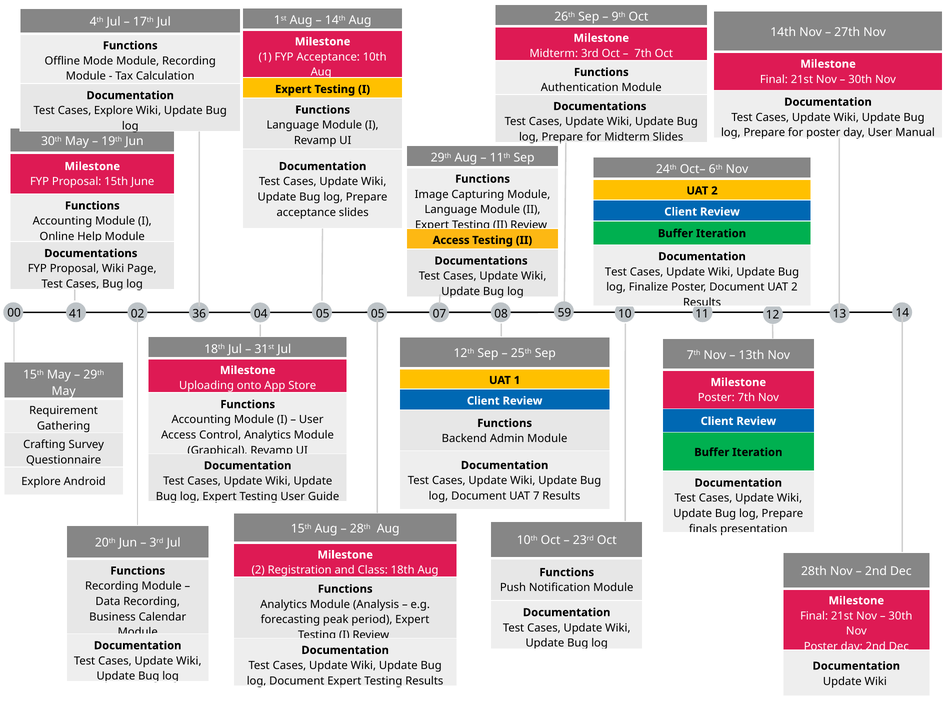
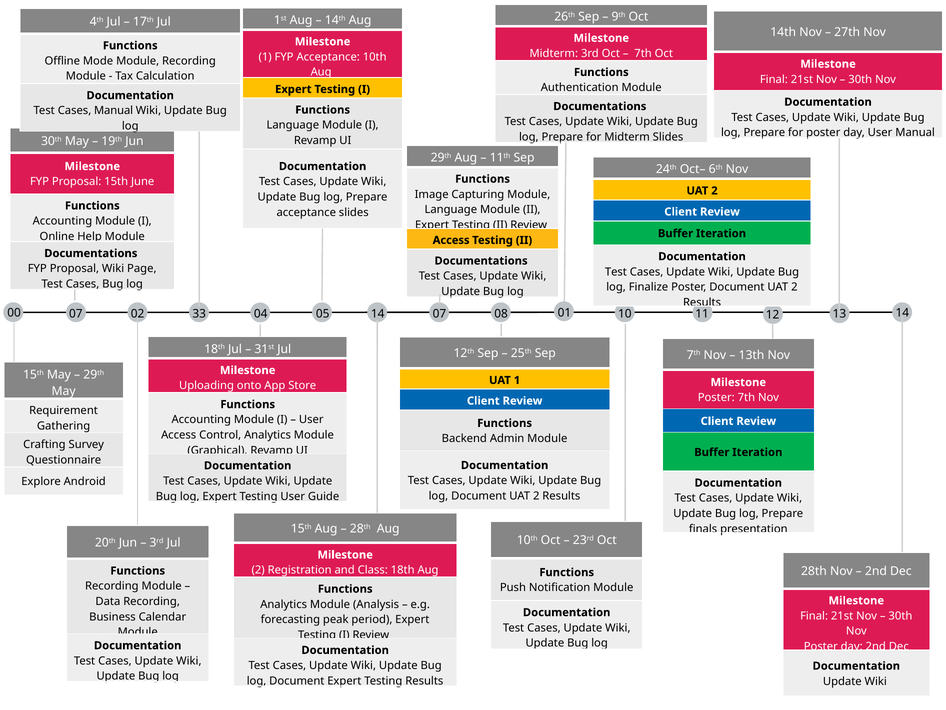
Cases Explore: Explore -> Manual
00 41: 41 -> 07
36: 36 -> 33
05 05: 05 -> 14
59: 59 -> 01
log Document UAT 7: 7 -> 2
